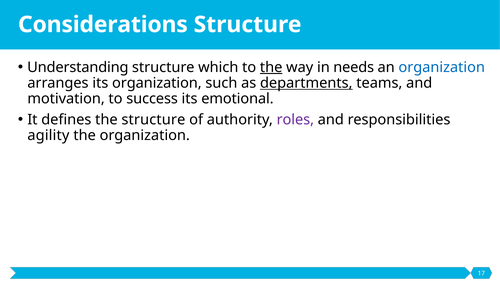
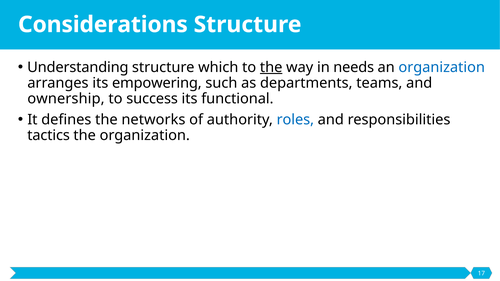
its organization: organization -> empowering
departments underline: present -> none
motivation: motivation -> ownership
emotional: emotional -> functional
the structure: structure -> networks
roles colour: purple -> blue
agility: agility -> tactics
